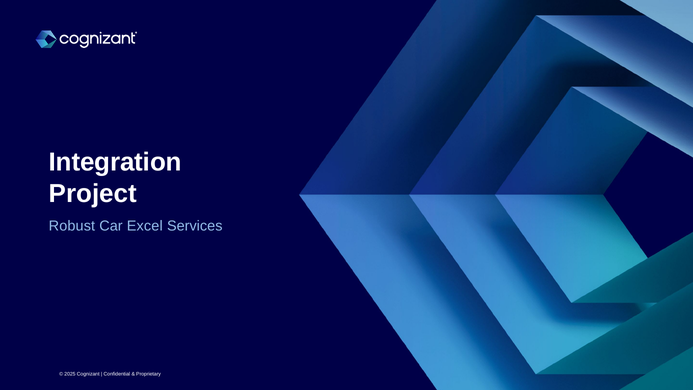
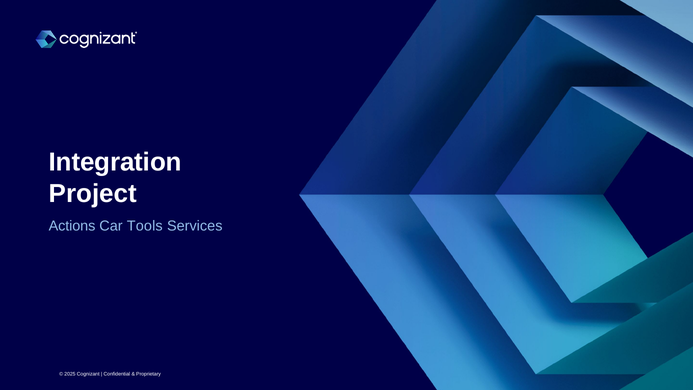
Robust: Robust -> Actions
Excel: Excel -> Tools
